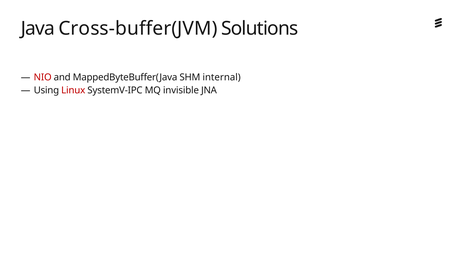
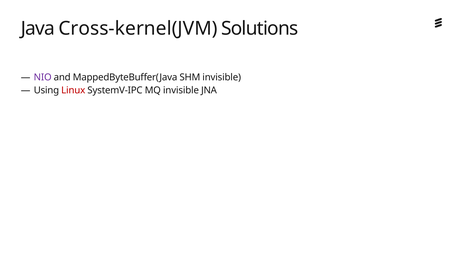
Cross-buffer(JVM: Cross-buffer(JVM -> Cross-kernel(JVM
NIO colour: red -> purple
SHM internal: internal -> invisible
